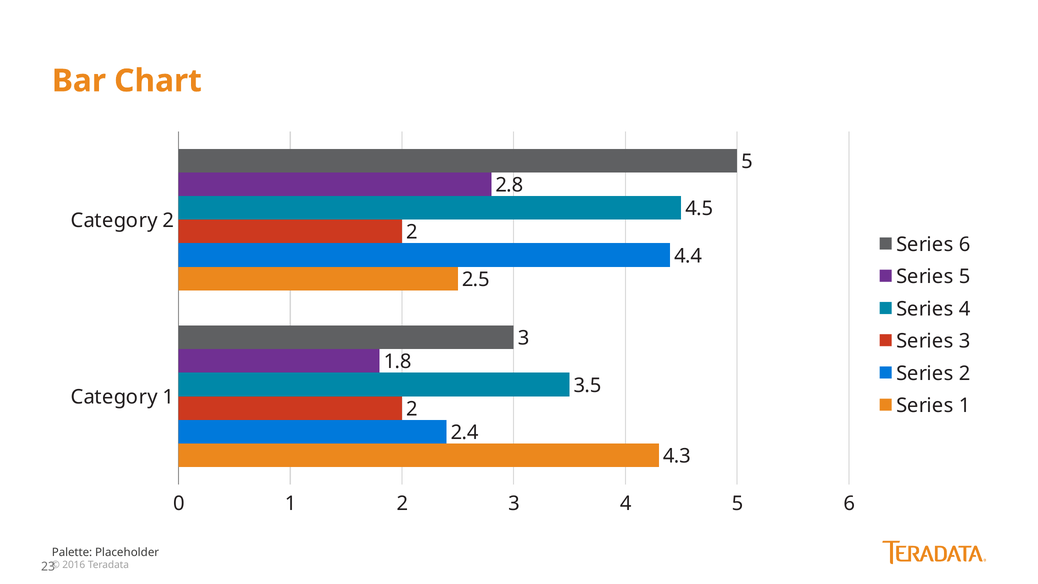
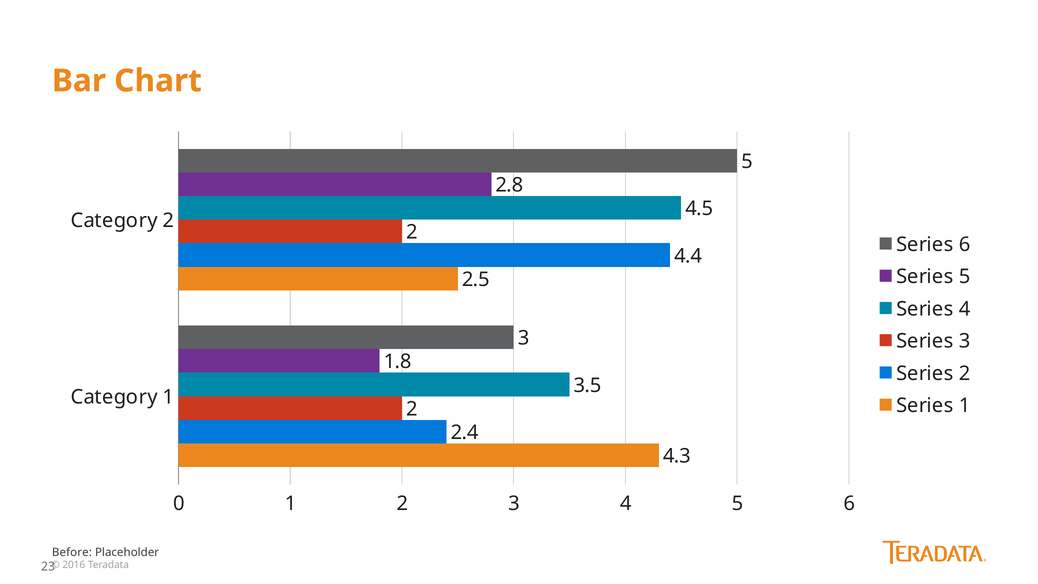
Palette: Palette -> Before
